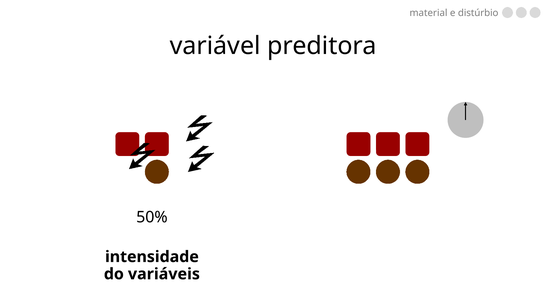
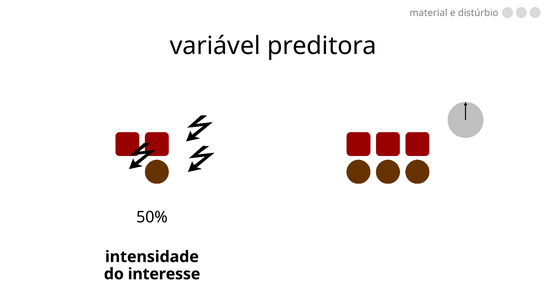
variáveis: variáveis -> interesse
